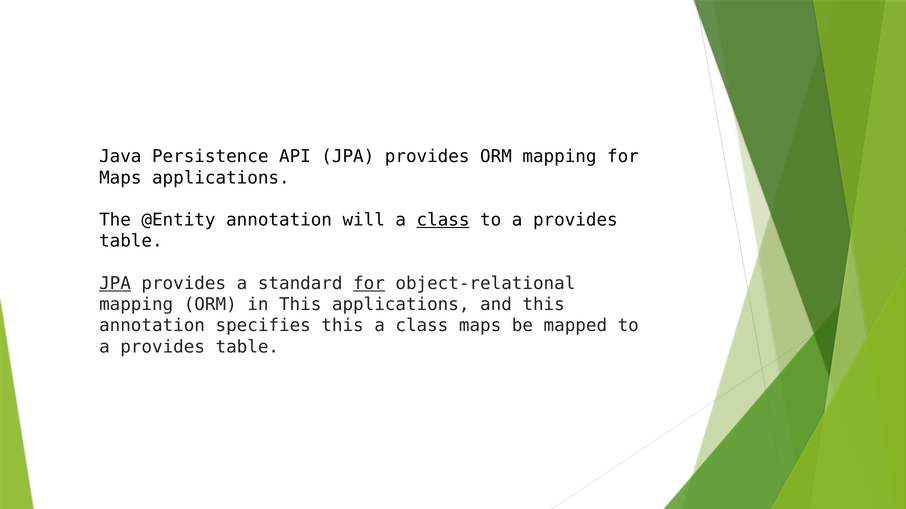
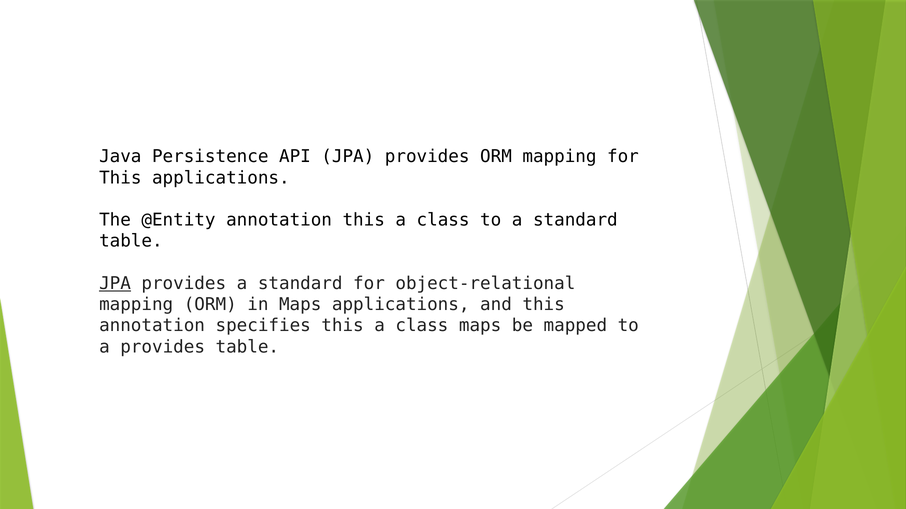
Maps at (120, 178): Maps -> This
annotation will: will -> this
class at (443, 220) underline: present -> none
provides at (575, 220): provides -> standard
for at (369, 284) underline: present -> none
in This: This -> Maps
